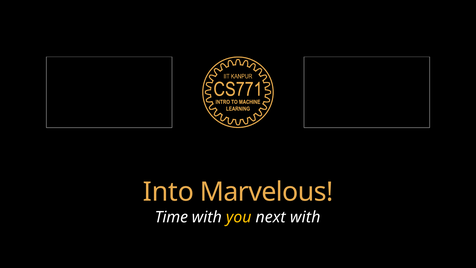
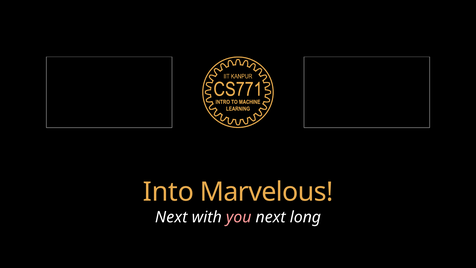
Time at (171, 217): Time -> Next
you colour: yellow -> pink
next with: with -> long
